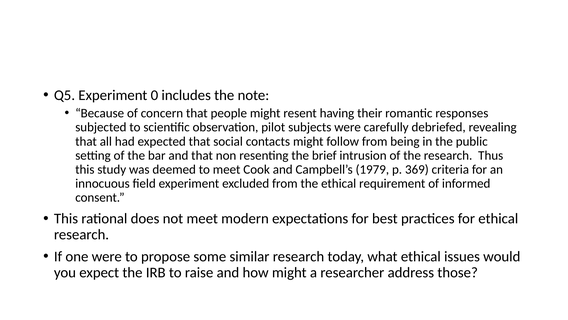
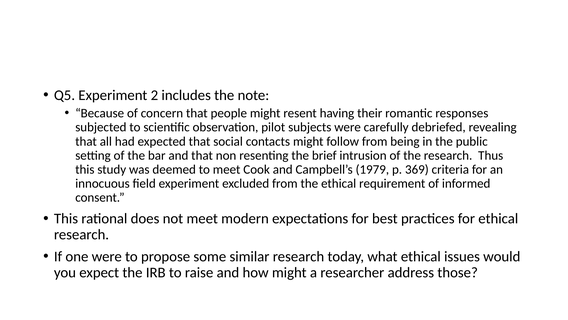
0: 0 -> 2
